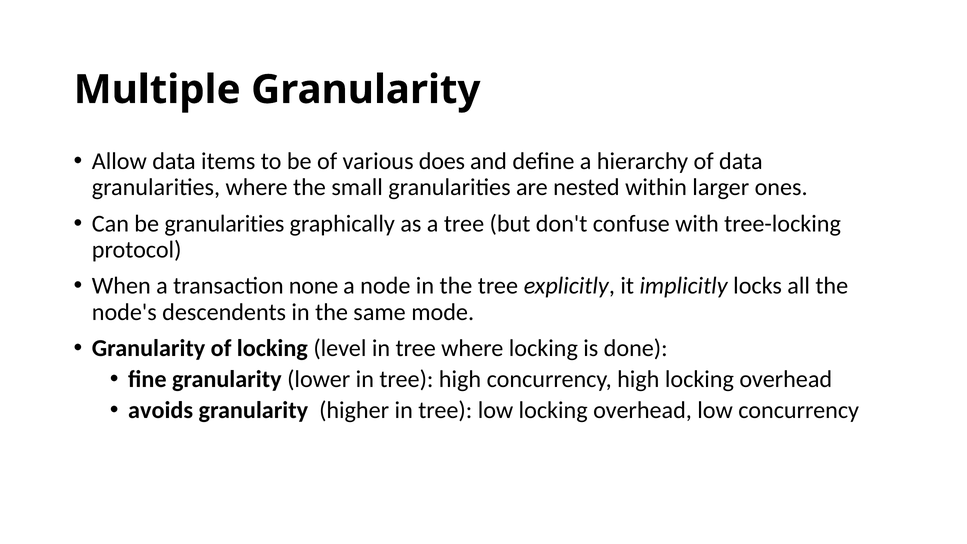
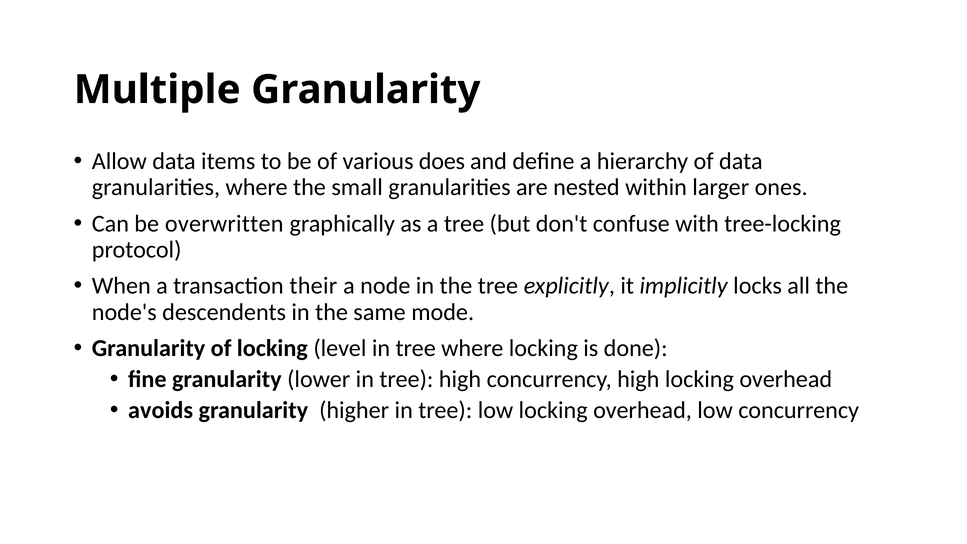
be granularities: granularities -> overwritten
none: none -> their
